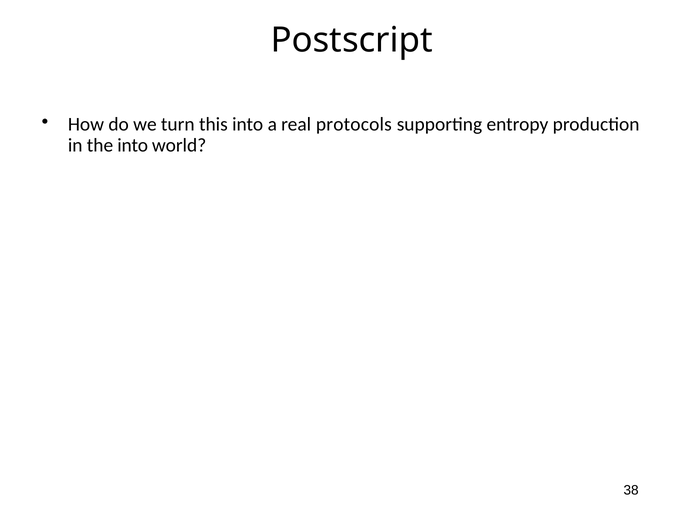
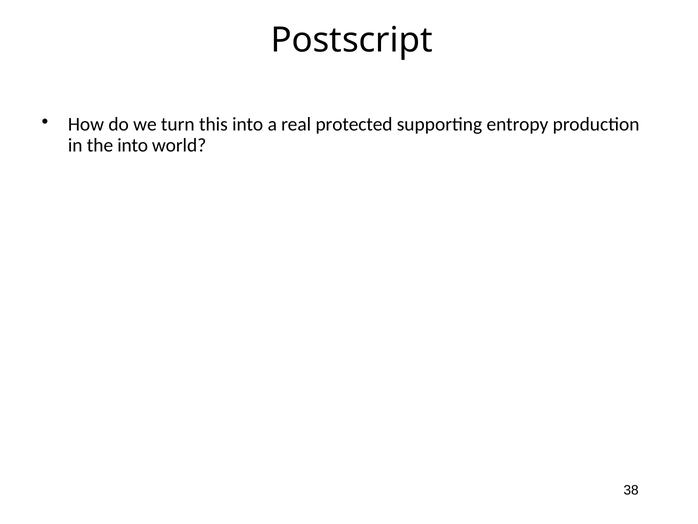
protocols: protocols -> protected
